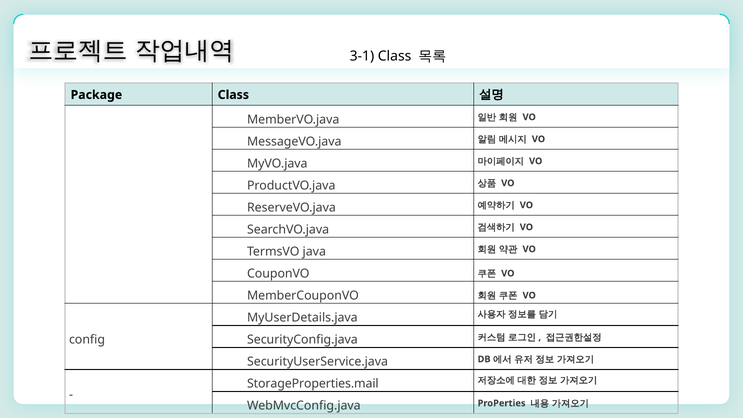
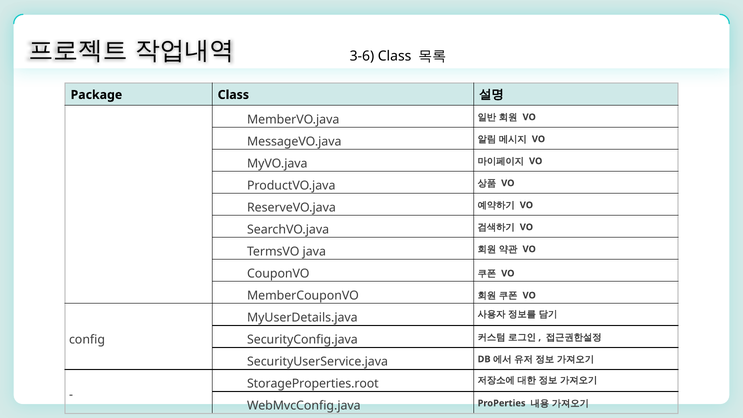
3-1: 3-1 -> 3-6
StorageProperties.mail: StorageProperties.mail -> StorageProperties.root
